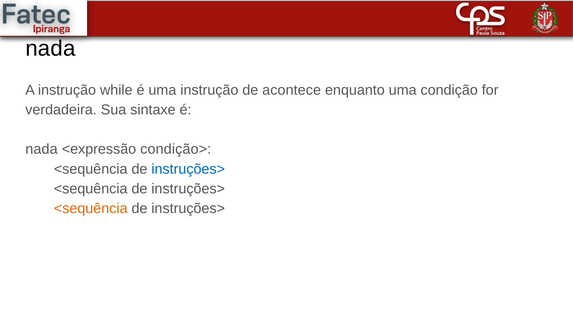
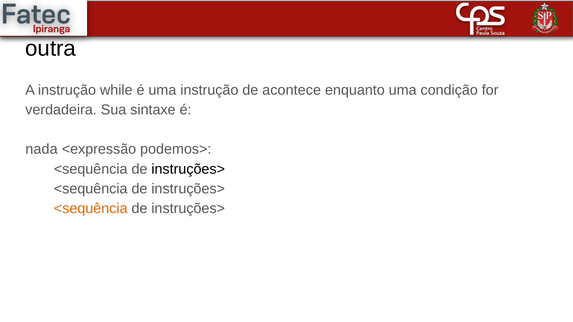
nada at (50, 49): nada -> outra
condição>: condição> -> podemos>
instruções> at (188, 169) colour: blue -> black
